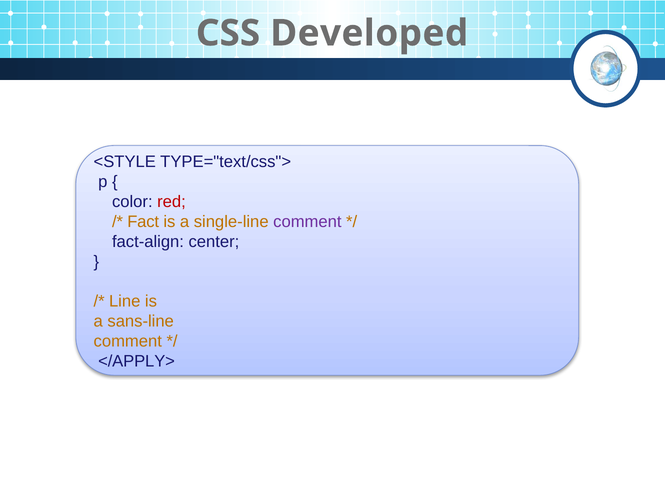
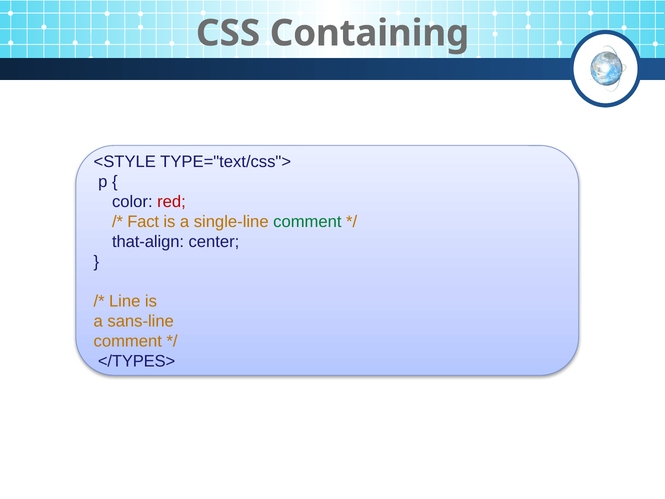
Developed: Developed -> Containing
comment at (307, 222) colour: purple -> green
fact-align: fact-align -> that-align
</APPLY>: </APPLY> -> </TYPES>
